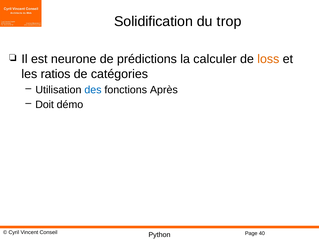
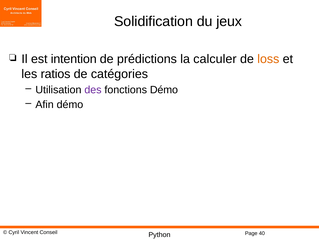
trop: trop -> jeux
neurone: neurone -> intention
des colour: blue -> purple
fonctions Après: Après -> Démo
Doit: Doit -> Afin
